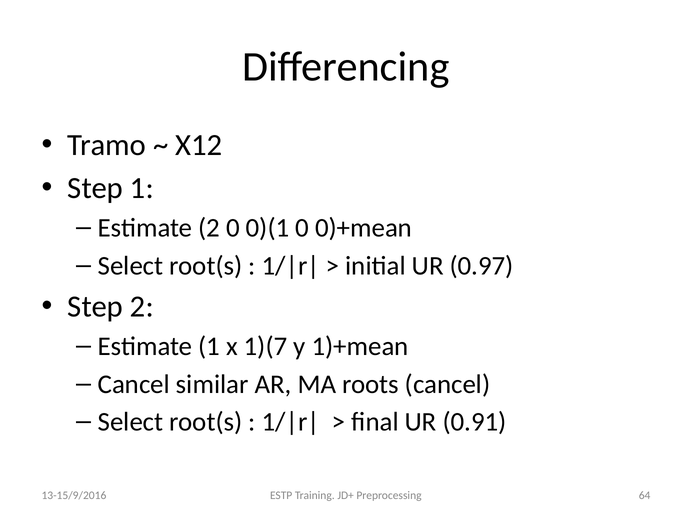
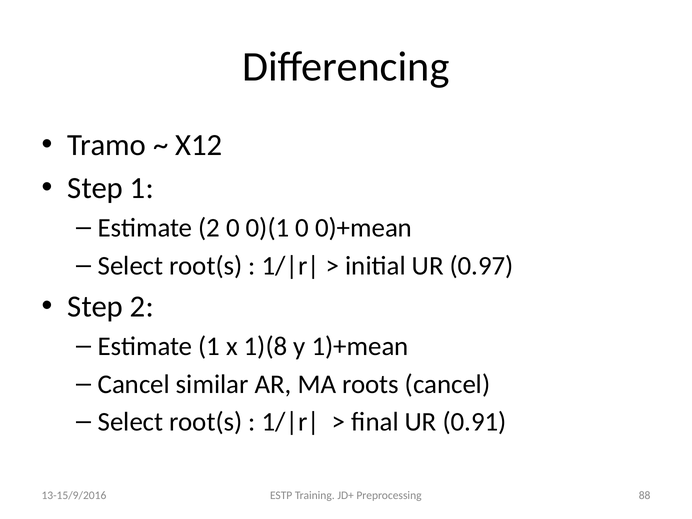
1)(7: 1)(7 -> 1)(8
64: 64 -> 88
